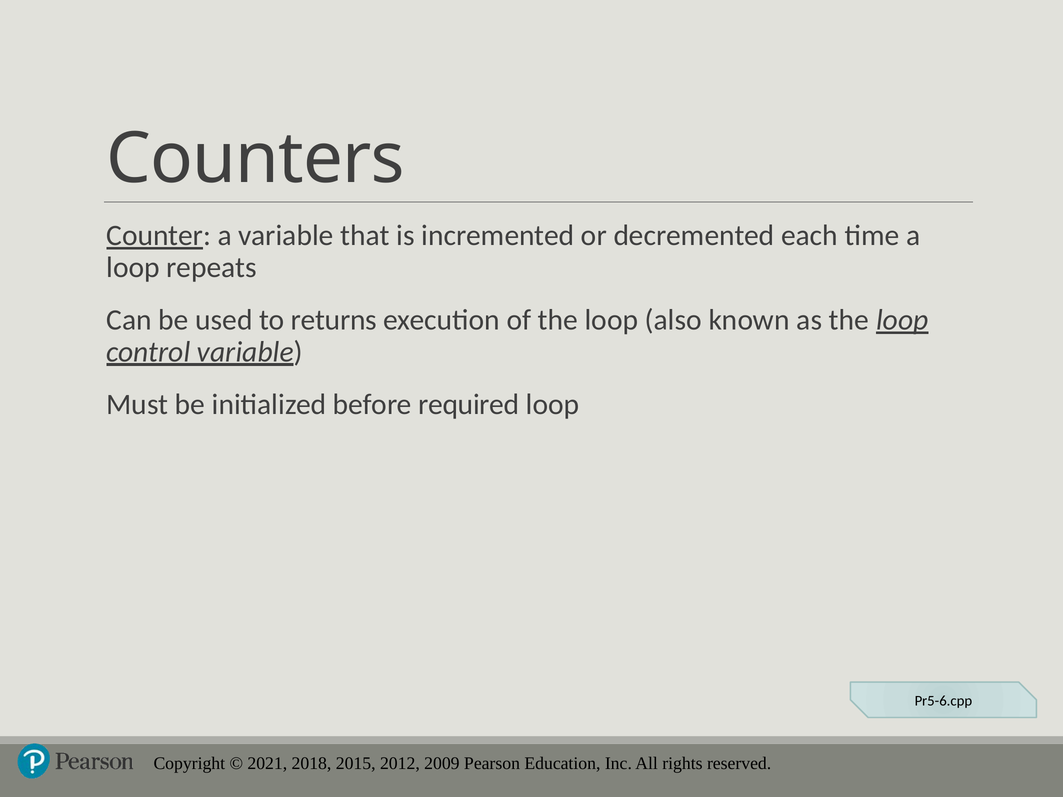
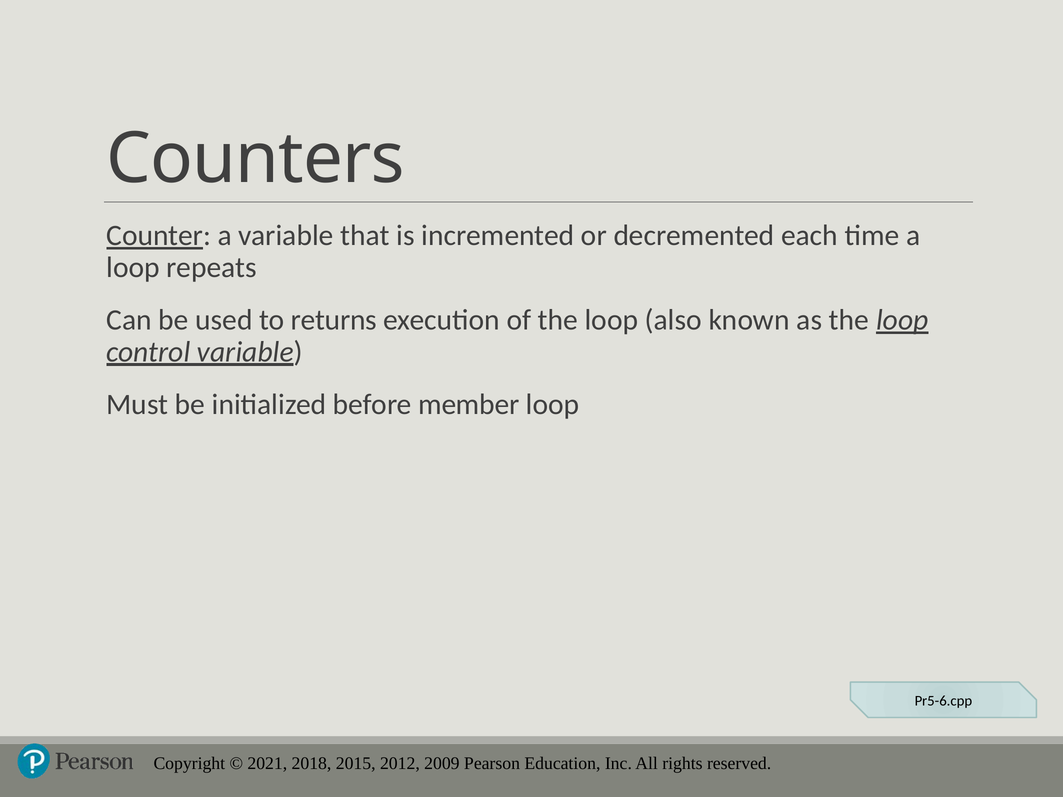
required: required -> member
